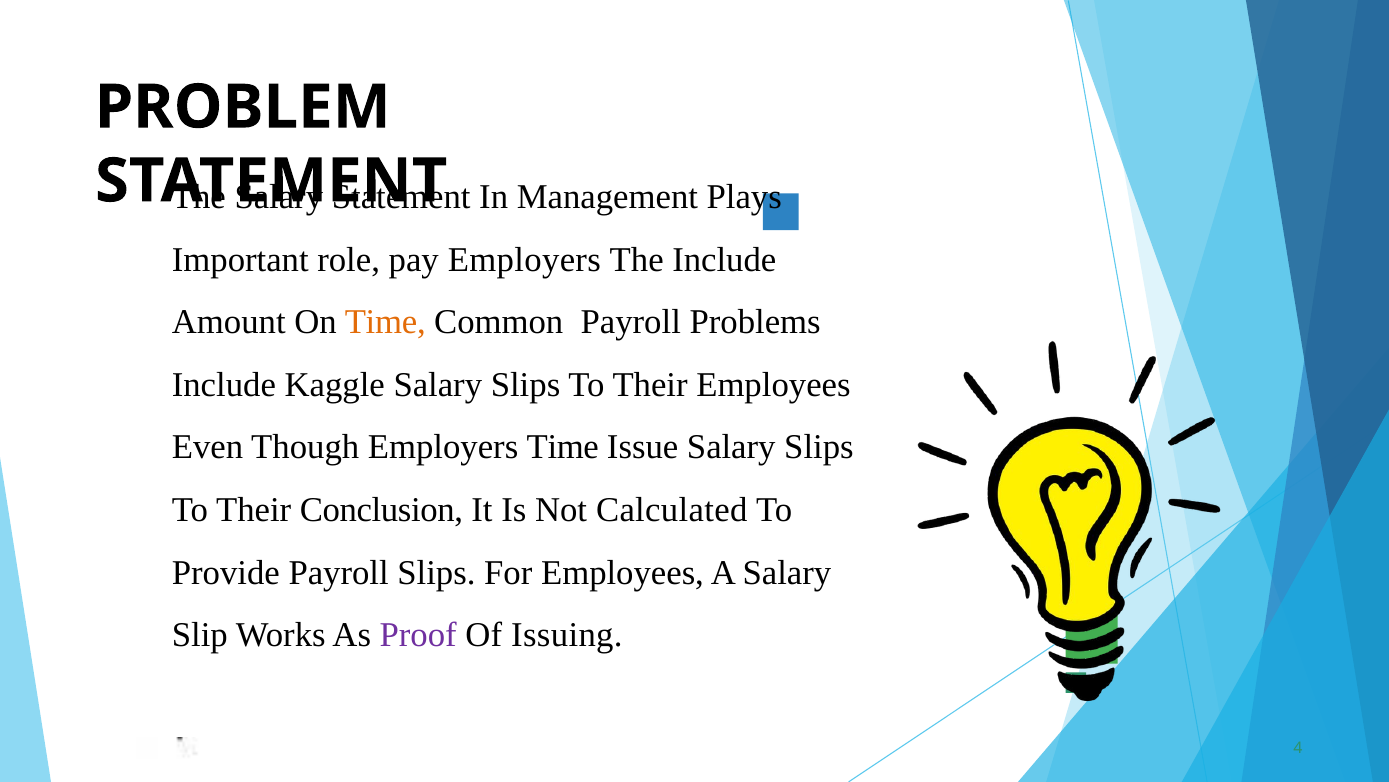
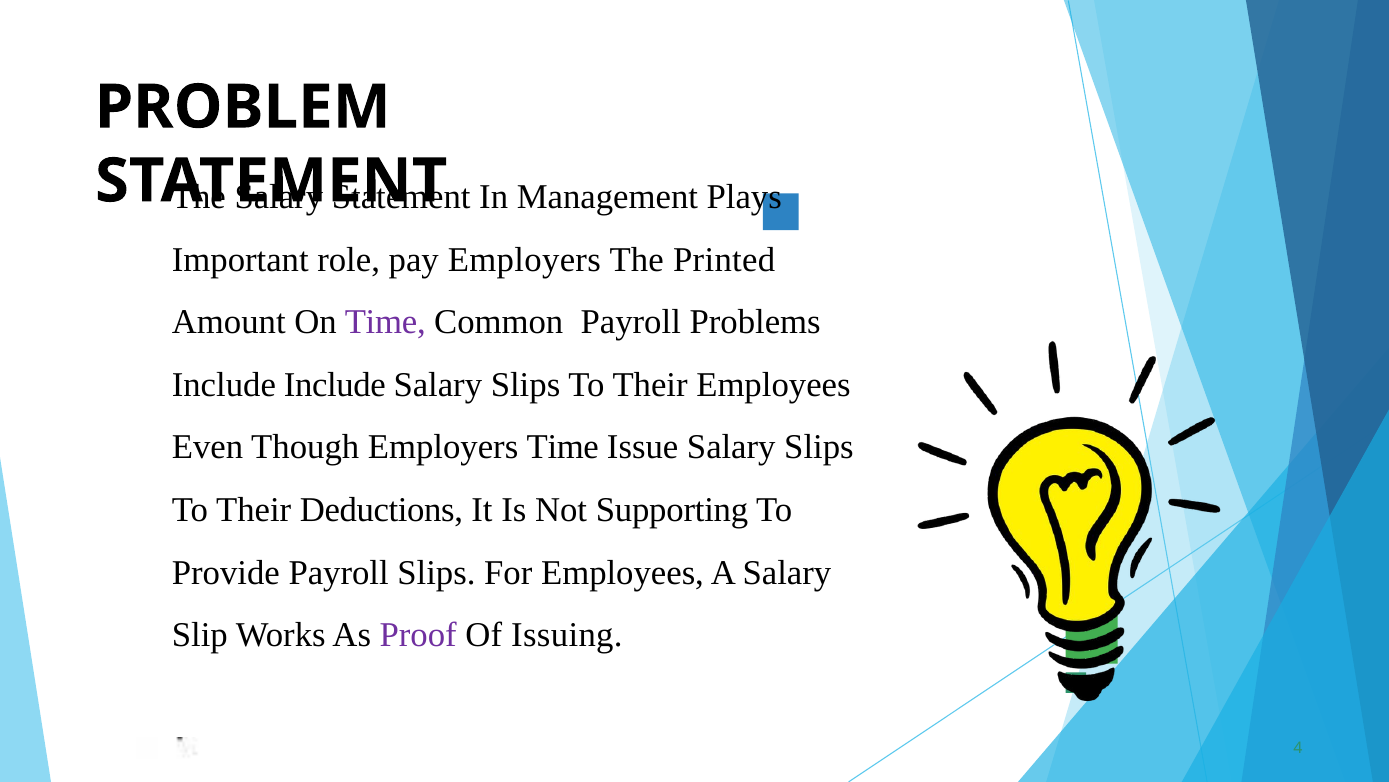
The Include: Include -> Printed
Time at (385, 322) colour: orange -> purple
Include Kaggle: Kaggle -> Include
Conclusion: Conclusion -> Deductions
Calculated: Calculated -> Supporting
